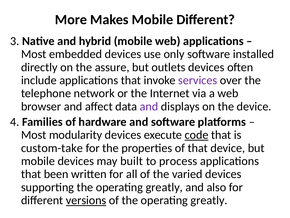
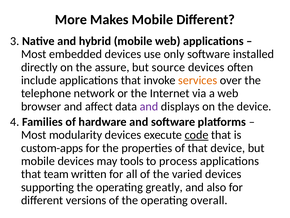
outlets: outlets -> source
services colour: purple -> orange
custom-take: custom-take -> custom-apps
built: built -> tools
been: been -> team
versions underline: present -> none
of the operating greatly: greatly -> overall
